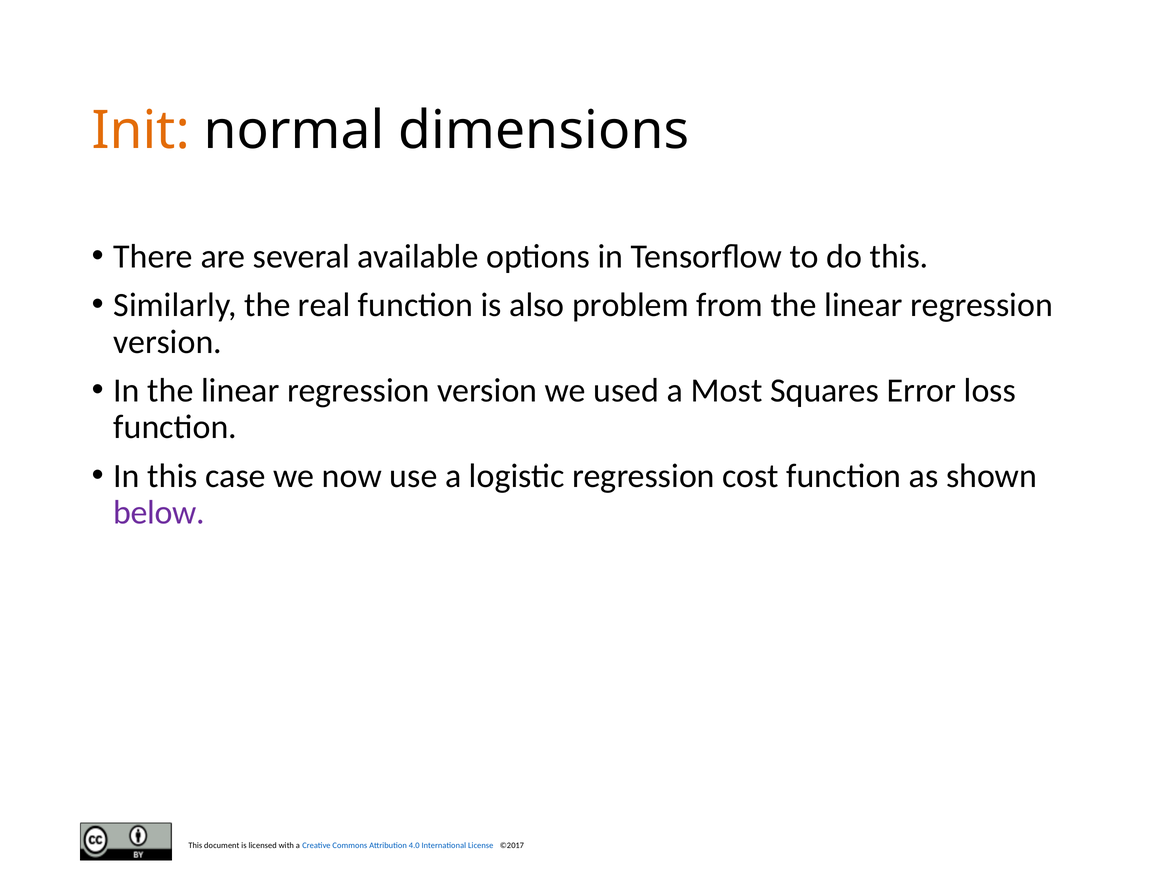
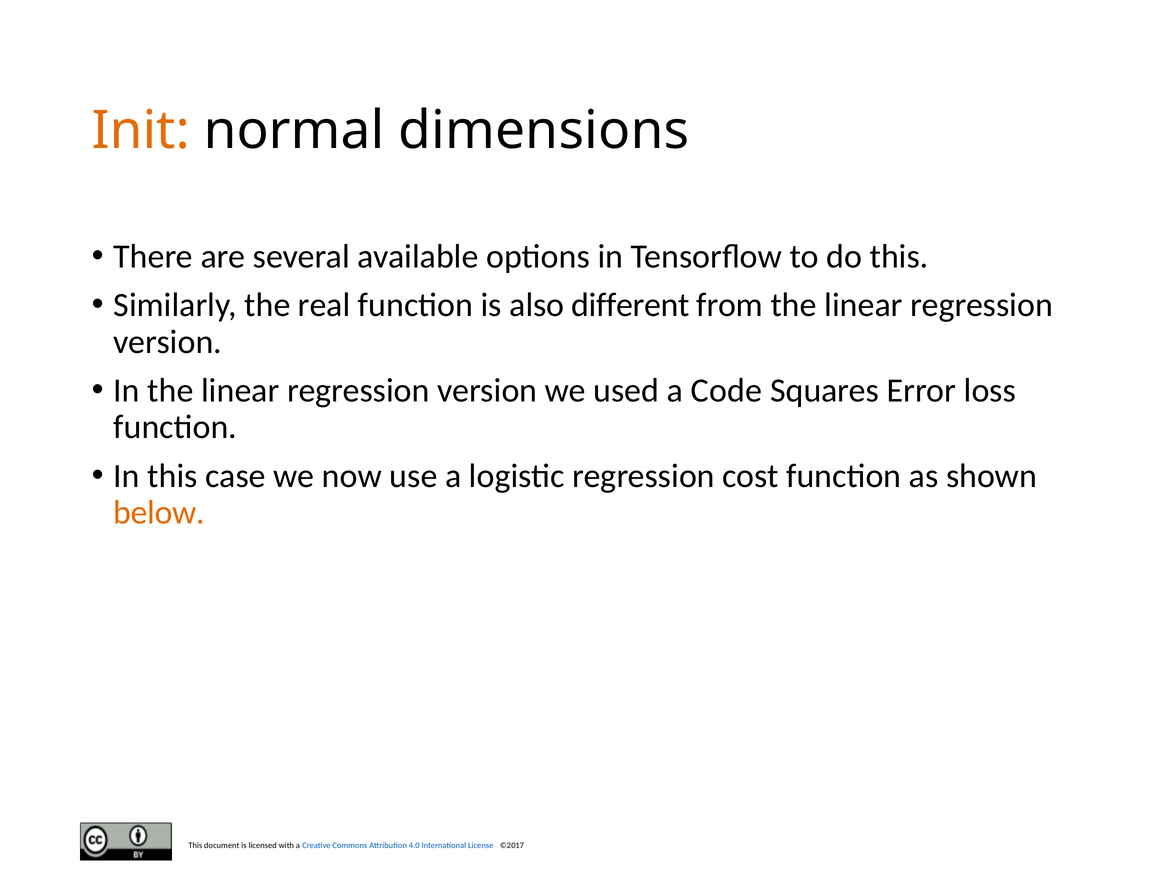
problem: problem -> different
Most: Most -> Code
below colour: purple -> orange
